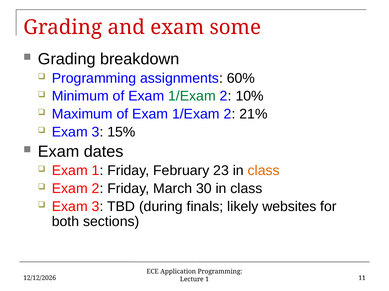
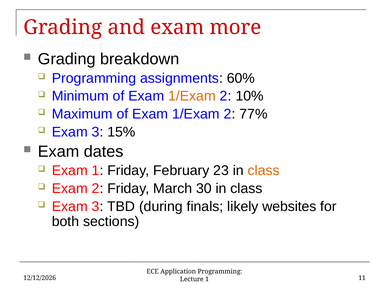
some: some -> more
1/Exam at (192, 96) colour: green -> orange
21%: 21% -> 77%
